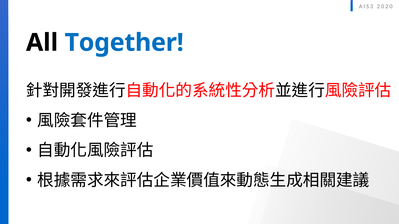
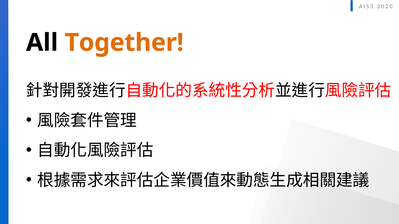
Together colour: blue -> orange
